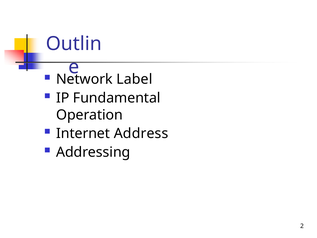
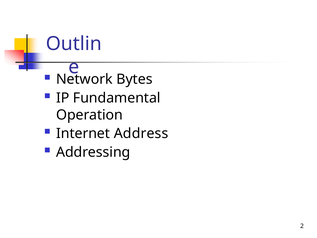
Label: Label -> Bytes
